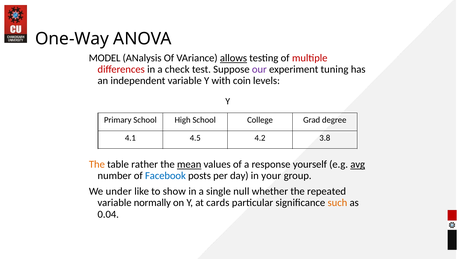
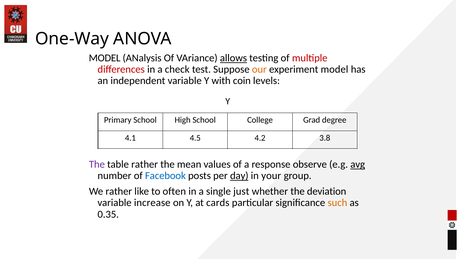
our colour: purple -> orange
experiment tuning: tuning -> model
The at (97, 165) colour: orange -> purple
mean underline: present -> none
yourself: yourself -> observe
day underline: none -> present
We under: under -> rather
show: show -> often
null: null -> just
repeated: repeated -> deviation
normally: normally -> increase
0.04: 0.04 -> 0.35
